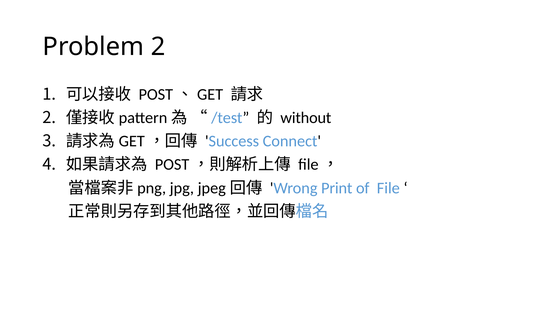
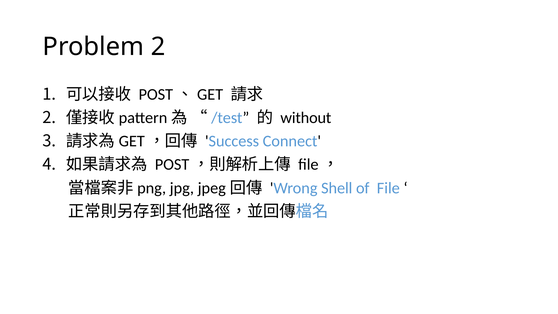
Print: Print -> Shell
